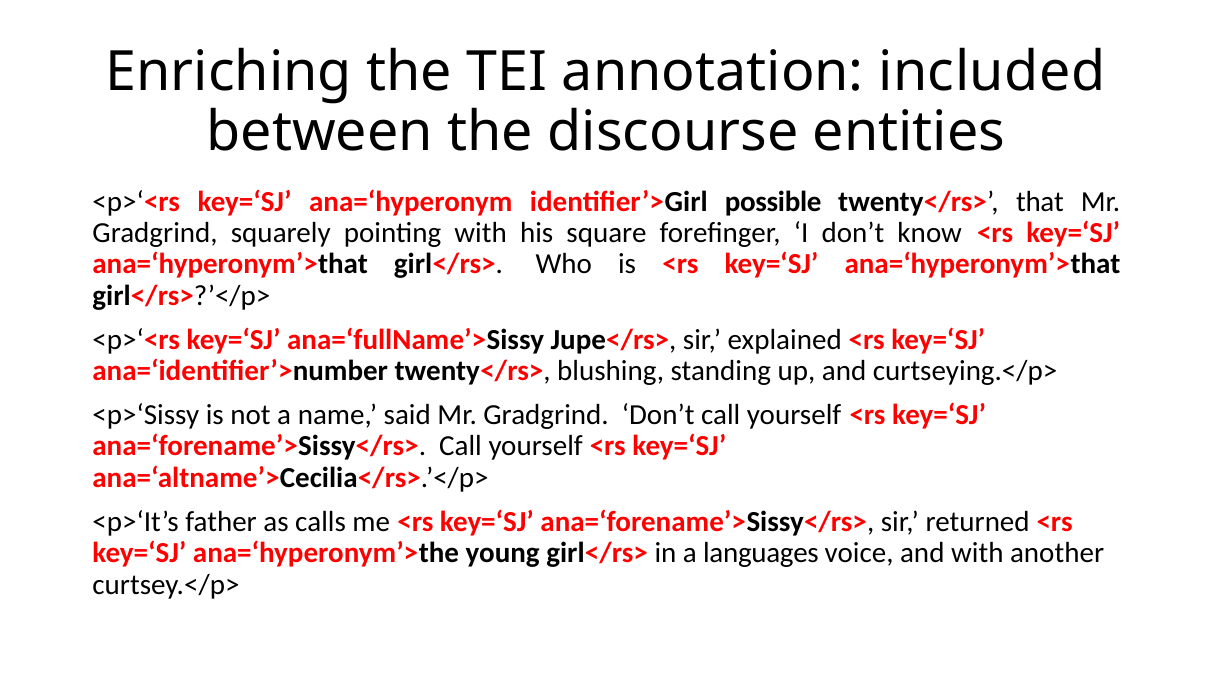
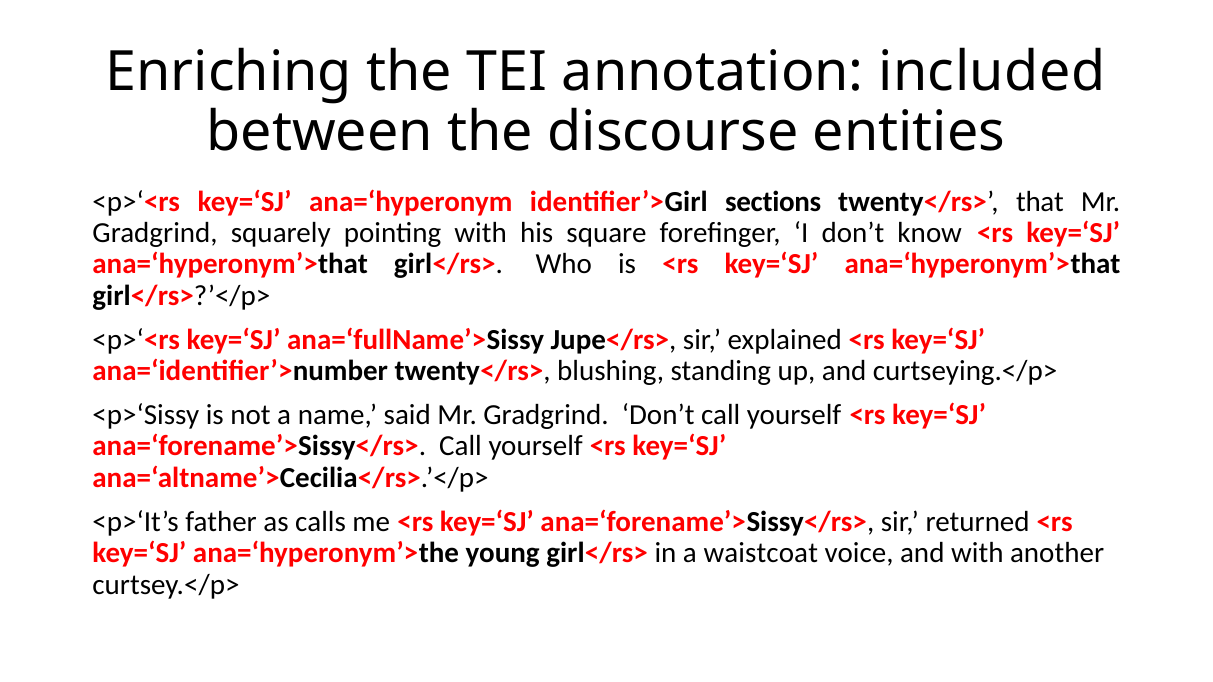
possible: possible -> sections
languages: languages -> waistcoat
